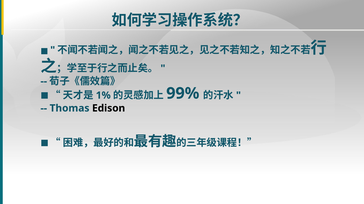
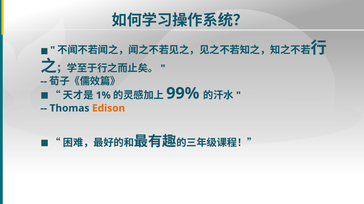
Edison colour: black -> orange
